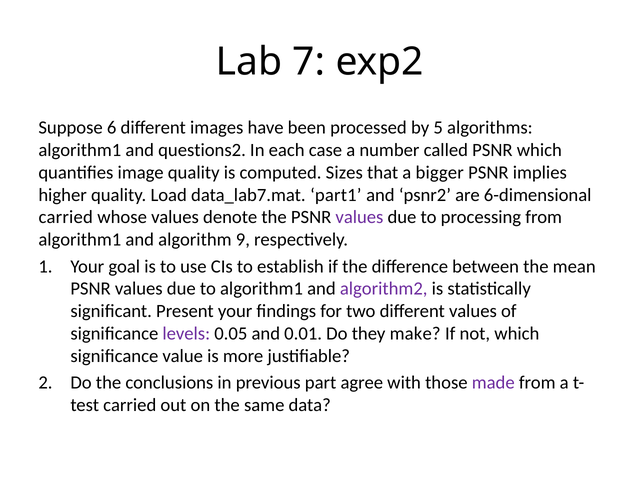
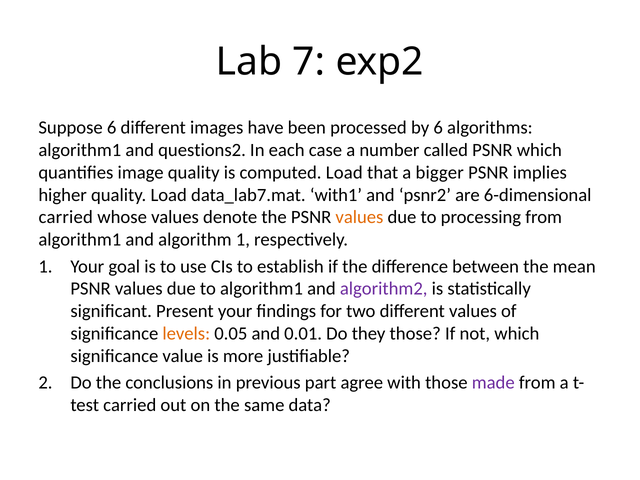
by 5: 5 -> 6
computed Sizes: Sizes -> Load
part1: part1 -> with1
values at (359, 217) colour: purple -> orange
algorithm 9: 9 -> 1
levels colour: purple -> orange
they make: make -> those
